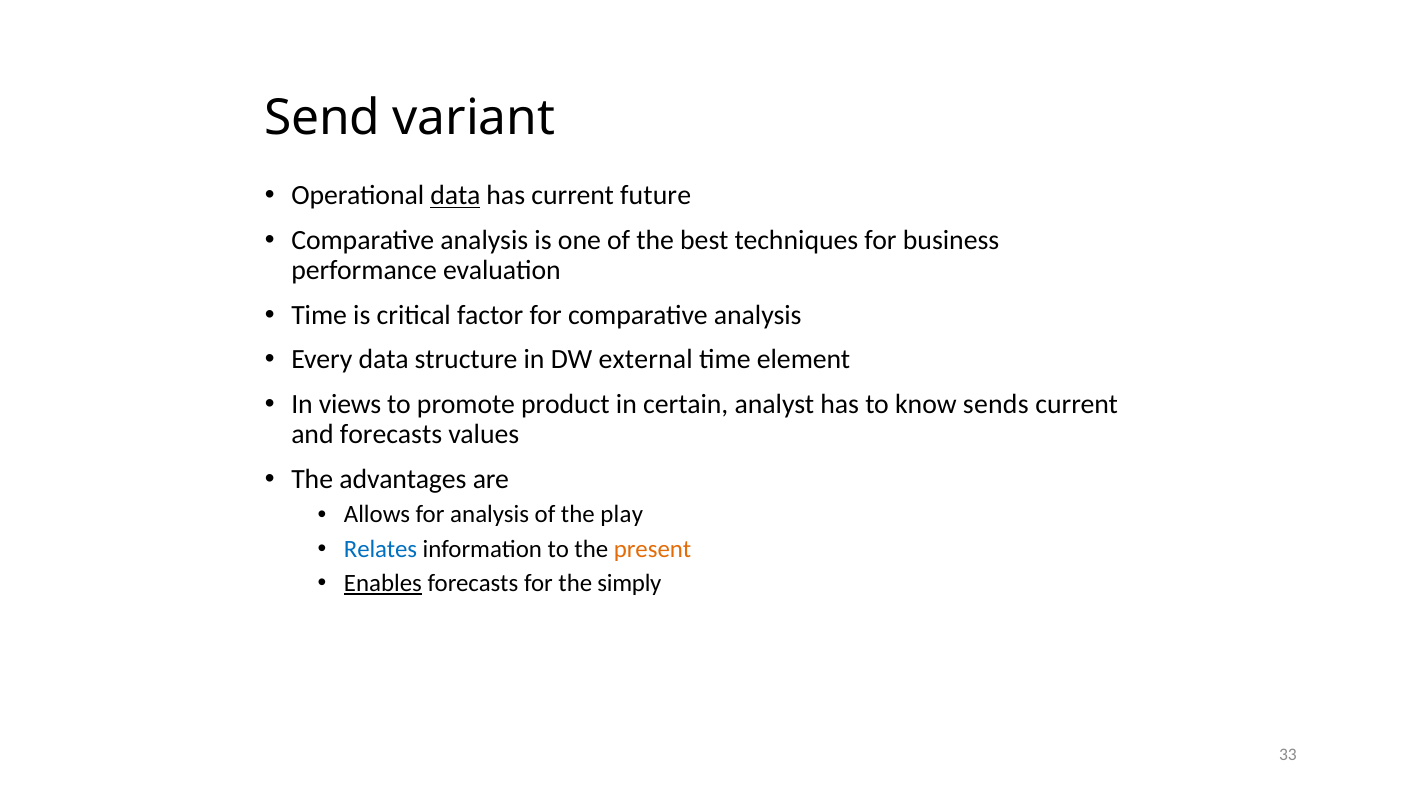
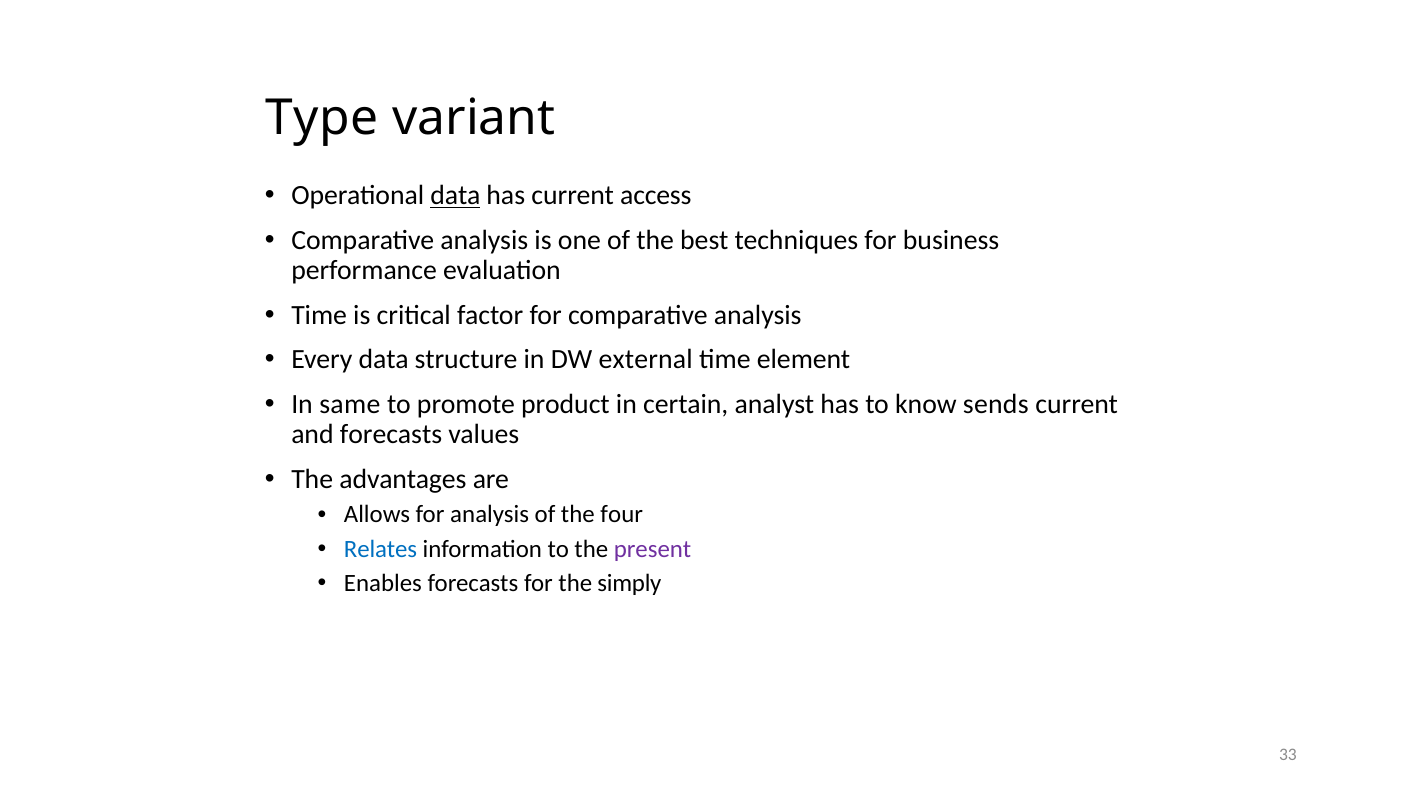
Send: Send -> Type
future: future -> access
views: views -> same
play: play -> four
present colour: orange -> purple
Enables underline: present -> none
